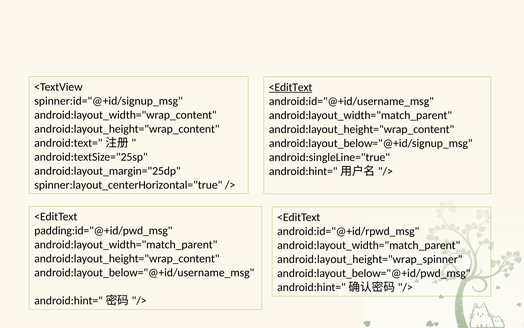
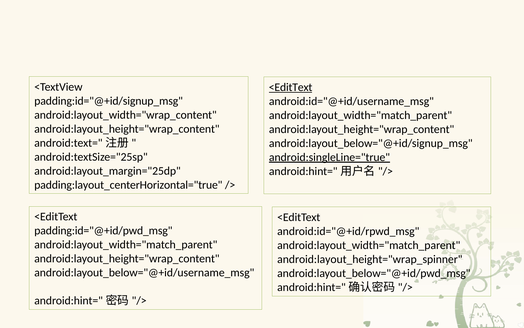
spinner:id="@+id/signup_msg: spinner:id="@+id/signup_msg -> padding:id="@+id/signup_msg
android:singleLine="true underline: none -> present
spinner:layout_centerHorizontal="true: spinner:layout_centerHorizontal="true -> padding:layout_centerHorizontal="true
